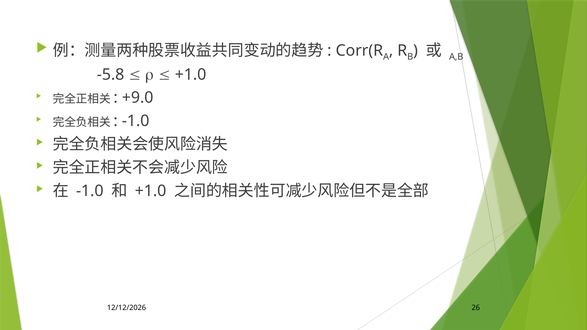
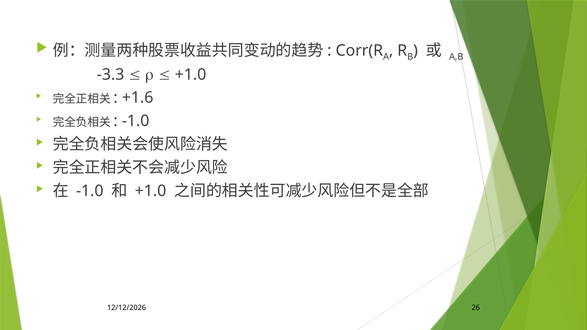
-5.8: -5.8 -> -3.3
+9.0: +9.0 -> +1.6
